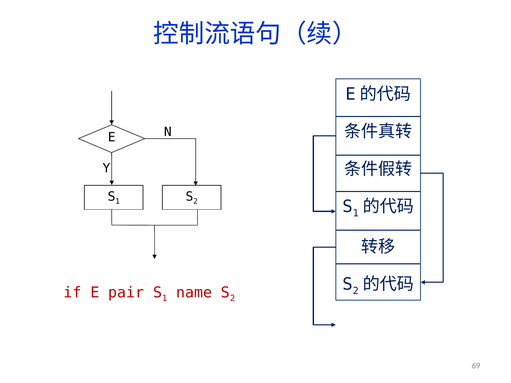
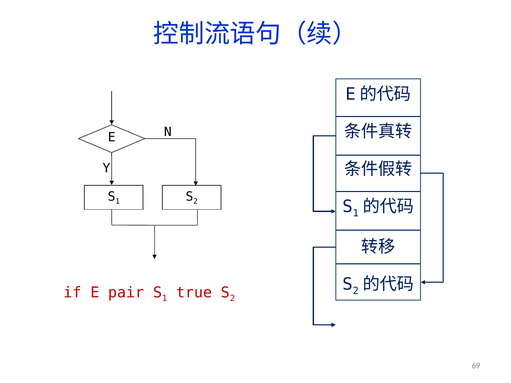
name: name -> true
